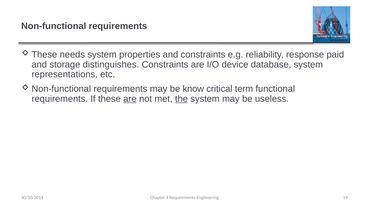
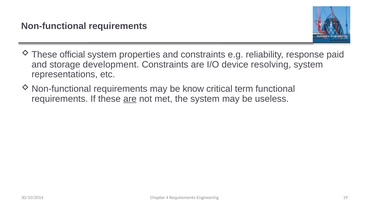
needs: needs -> official
distinguishes: distinguishes -> development
database: database -> resolving
the underline: present -> none
